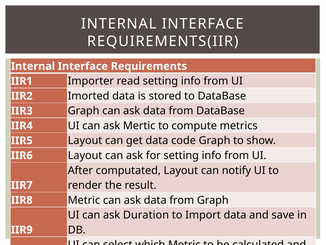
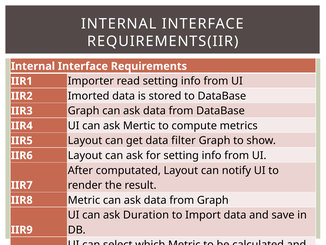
code: code -> filter
